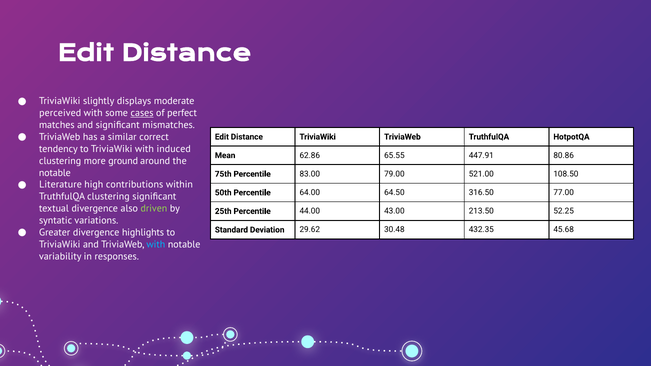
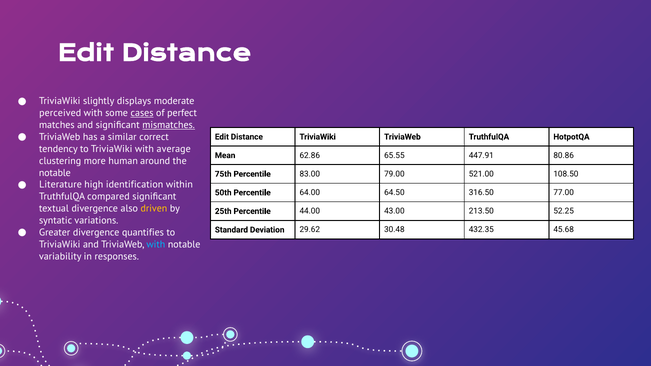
mismatches underline: none -> present
induced: induced -> average
ground: ground -> human
contributions: contributions -> identification
TruthfulQA clustering: clustering -> compared
driven colour: light green -> yellow
highlights: highlights -> quantifies
